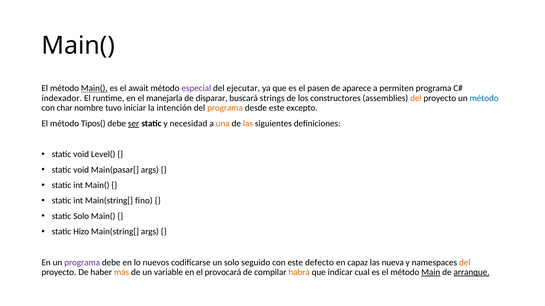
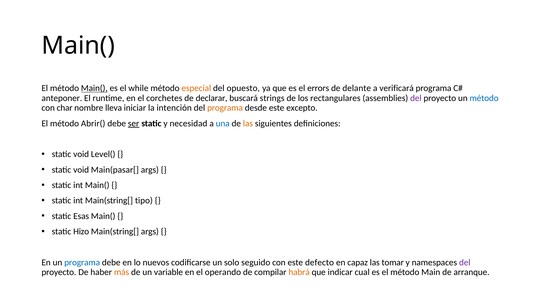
await: await -> while
especial colour: purple -> orange
ejecutar: ejecutar -> opuesto
pasen: pasen -> errors
aparece: aparece -> delante
permiten: permiten -> verificará
indexador: indexador -> anteponer
manejarla: manejarla -> corchetes
disparar: disparar -> declarar
constructores: constructores -> rectangulares
del at (416, 98) colour: orange -> purple
tuvo: tuvo -> lleva
Tipos(: Tipos( -> Abrir(
una colour: orange -> blue
fino: fino -> tipo
static Solo: Solo -> Esas
programa at (82, 263) colour: purple -> blue
nueva: nueva -> tomar
del at (465, 263) colour: orange -> purple
provocará: provocará -> operando
Main underline: present -> none
arranque underline: present -> none
